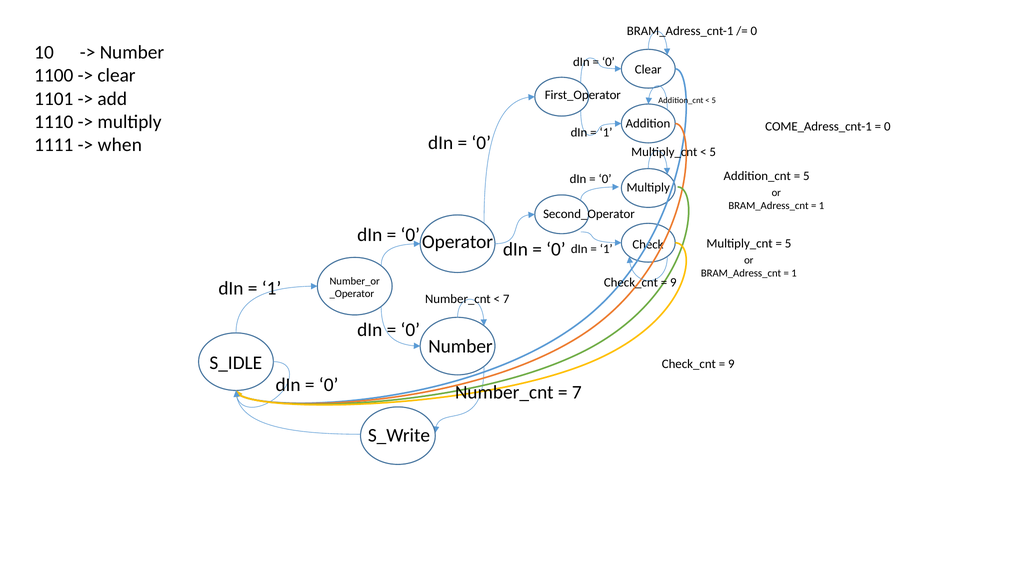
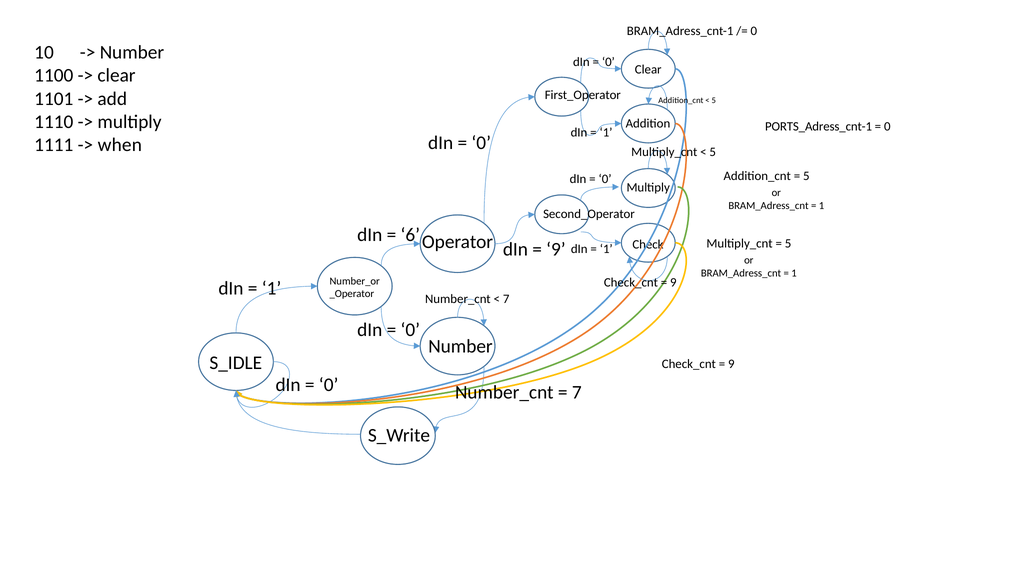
COME_Adress_cnt-1: COME_Adress_cnt-1 -> PORTS_Adress_cnt-1
0 at (410, 235): 0 -> 6
0 at (556, 250): 0 -> 9
